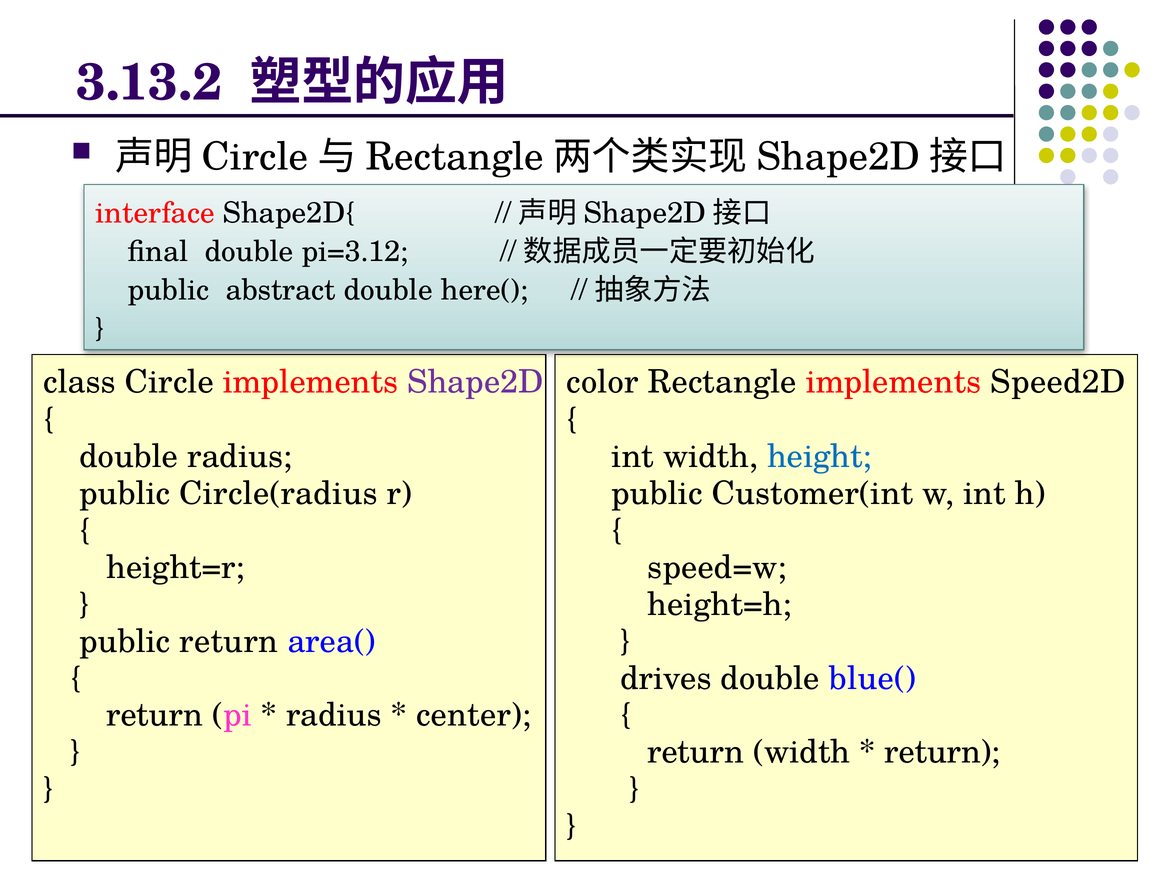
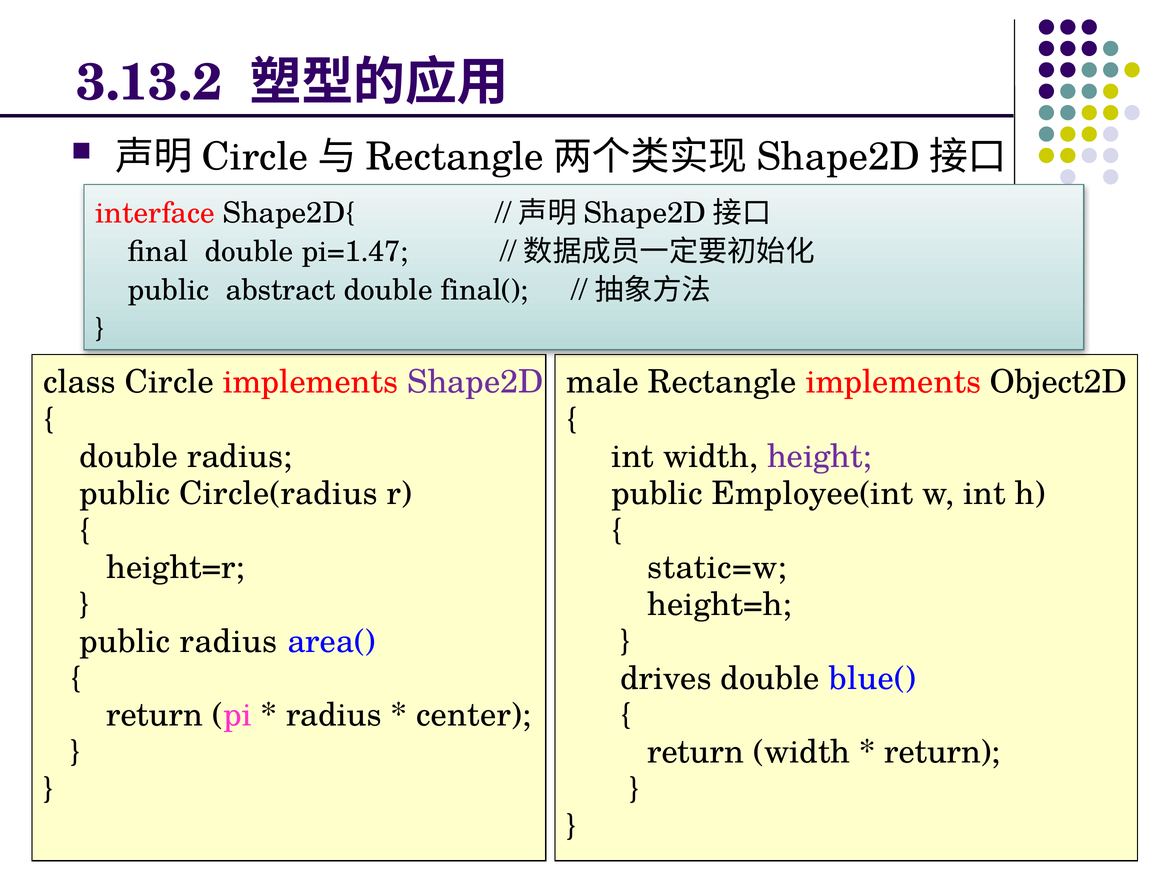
pi=3.12: pi=3.12 -> pi=1.47
here(: here( -> final(
color: color -> male
Speed2D: Speed2D -> Object2D
height colour: blue -> purple
Customer(int: Customer(int -> Employee(int
speed=w: speed=w -> static=w
public return: return -> radius
